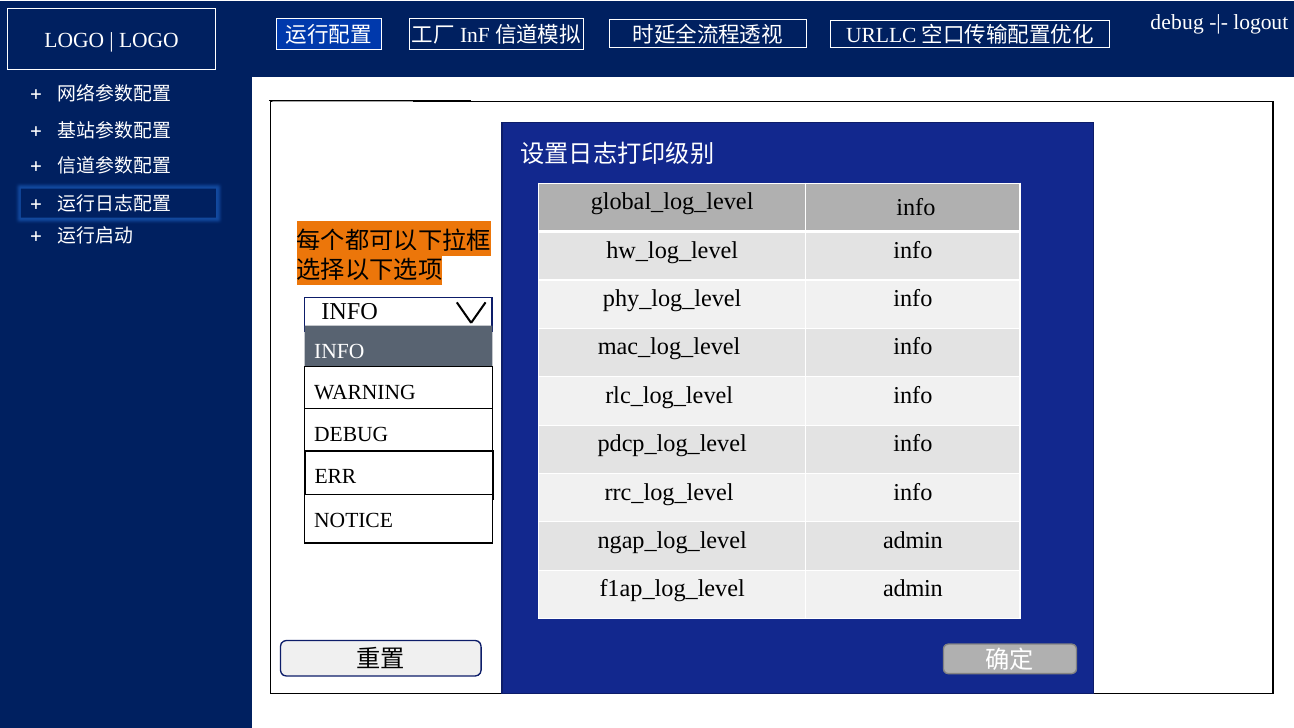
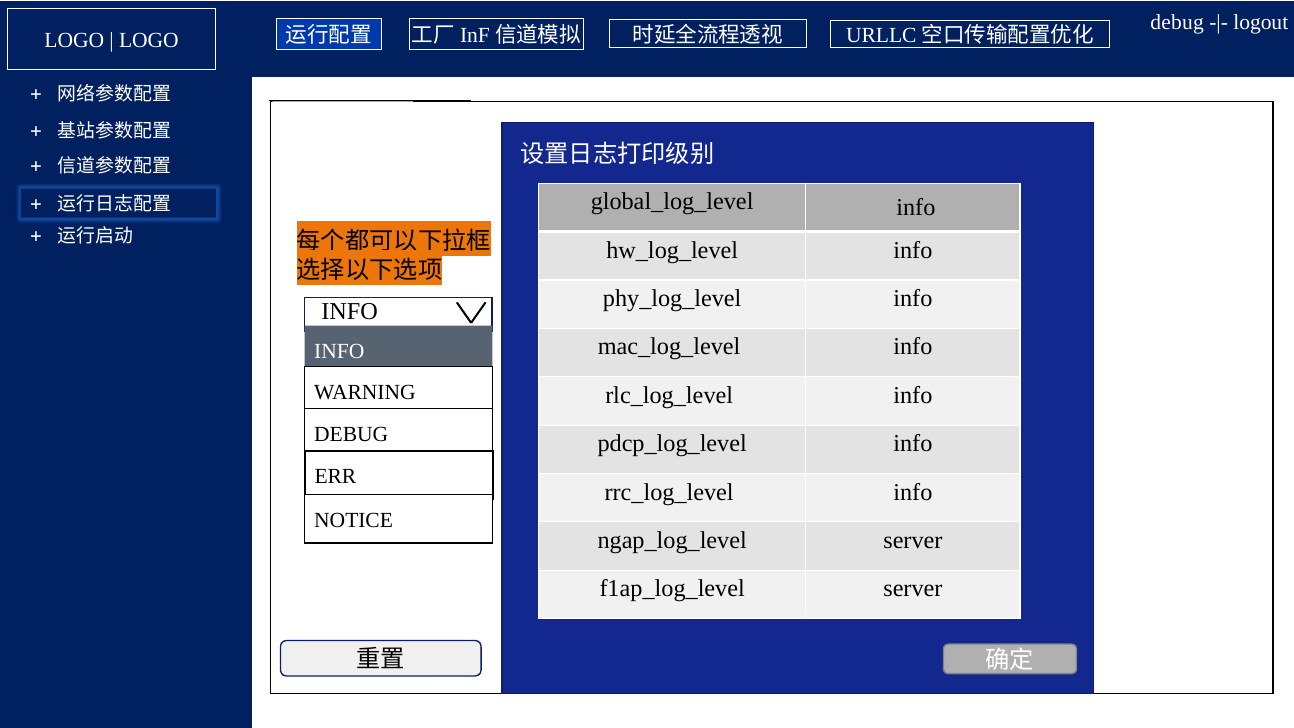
admin at (913, 540): admin -> server
admin at (913, 589): admin -> server
